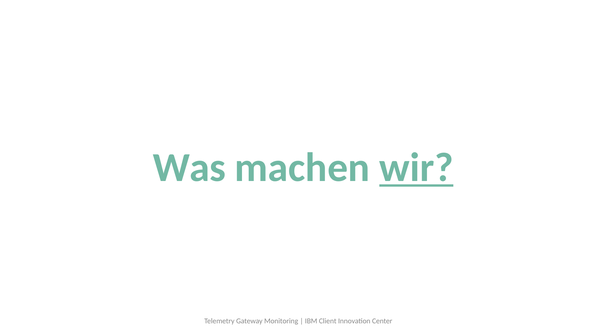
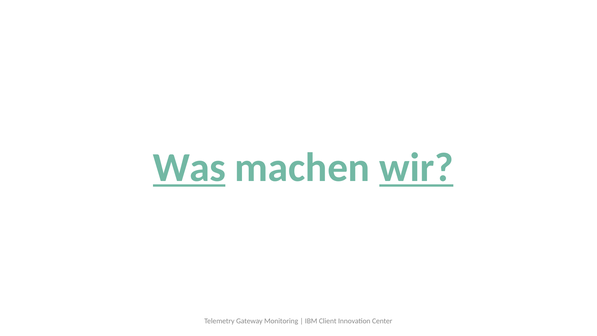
Was underline: none -> present
